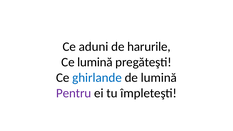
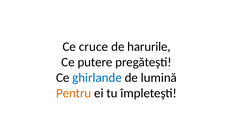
aduni: aduni -> cruce
Ce lumină: lumină -> putere
Pentru colour: purple -> orange
